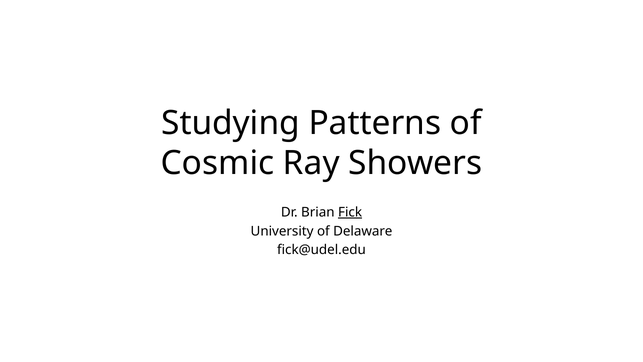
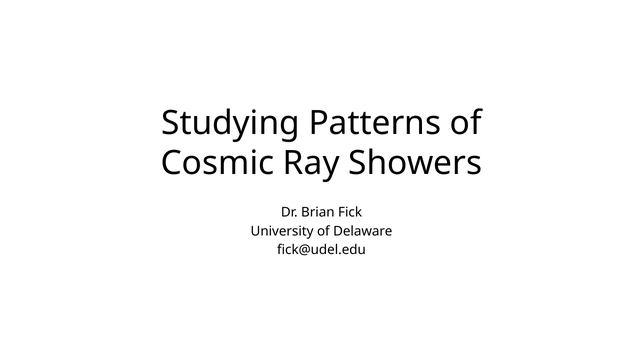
Fick underline: present -> none
